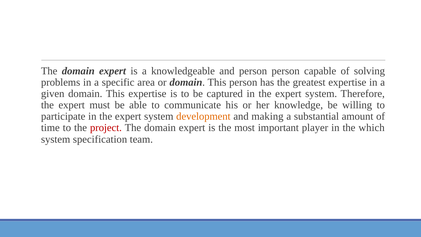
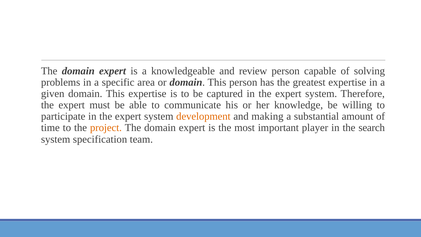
and person: person -> review
project colour: red -> orange
which: which -> search
